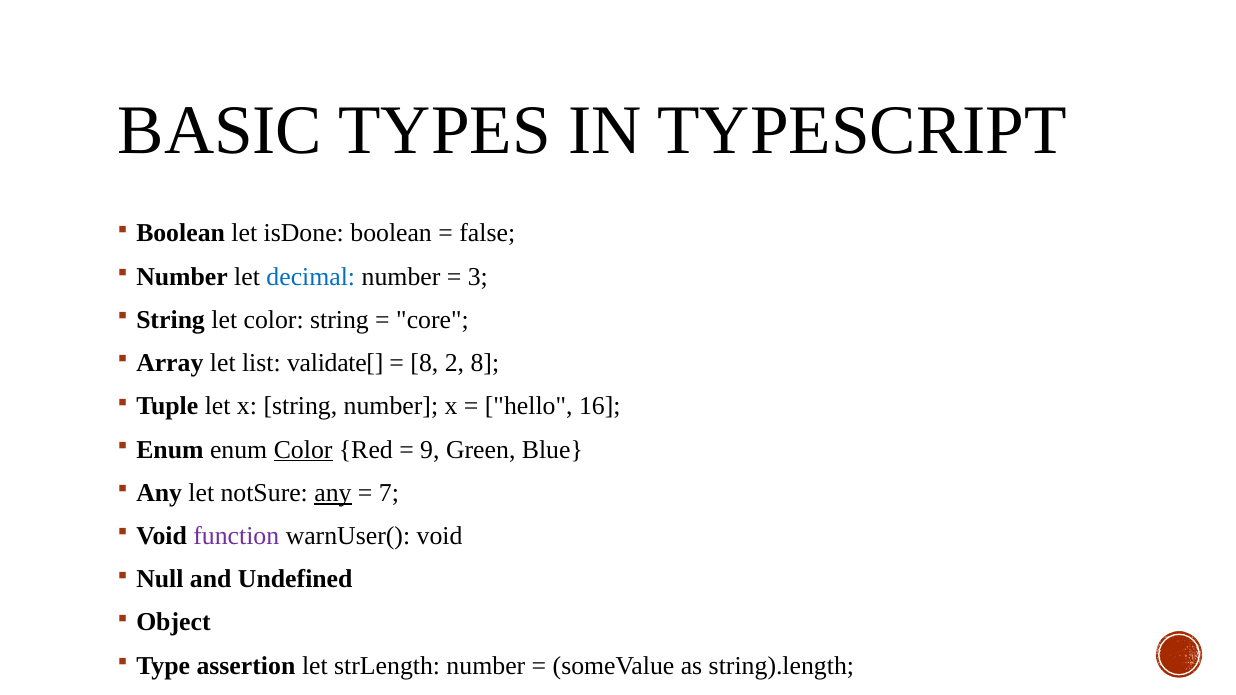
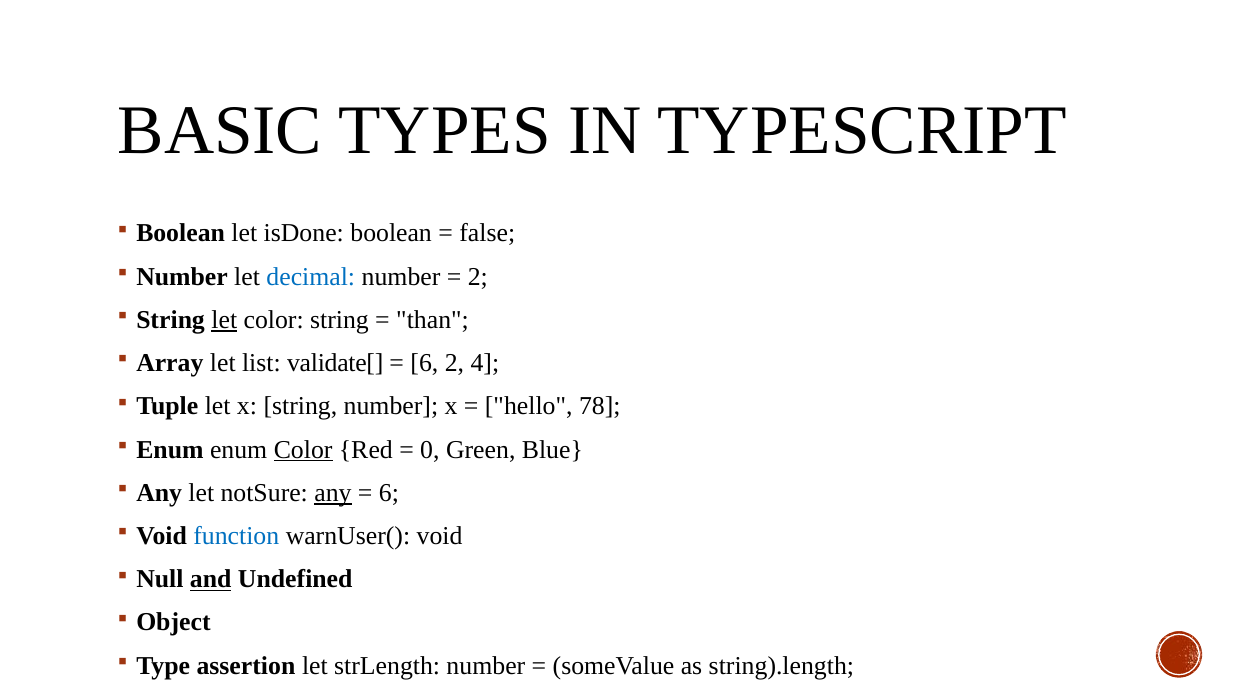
3 at (478, 277): 3 -> 2
let at (224, 320) underline: none -> present
core: core -> than
8 at (424, 363): 8 -> 6
2 8: 8 -> 4
16: 16 -> 78
9: 9 -> 0
7 at (389, 493): 7 -> 6
function colour: purple -> blue
and underline: none -> present
